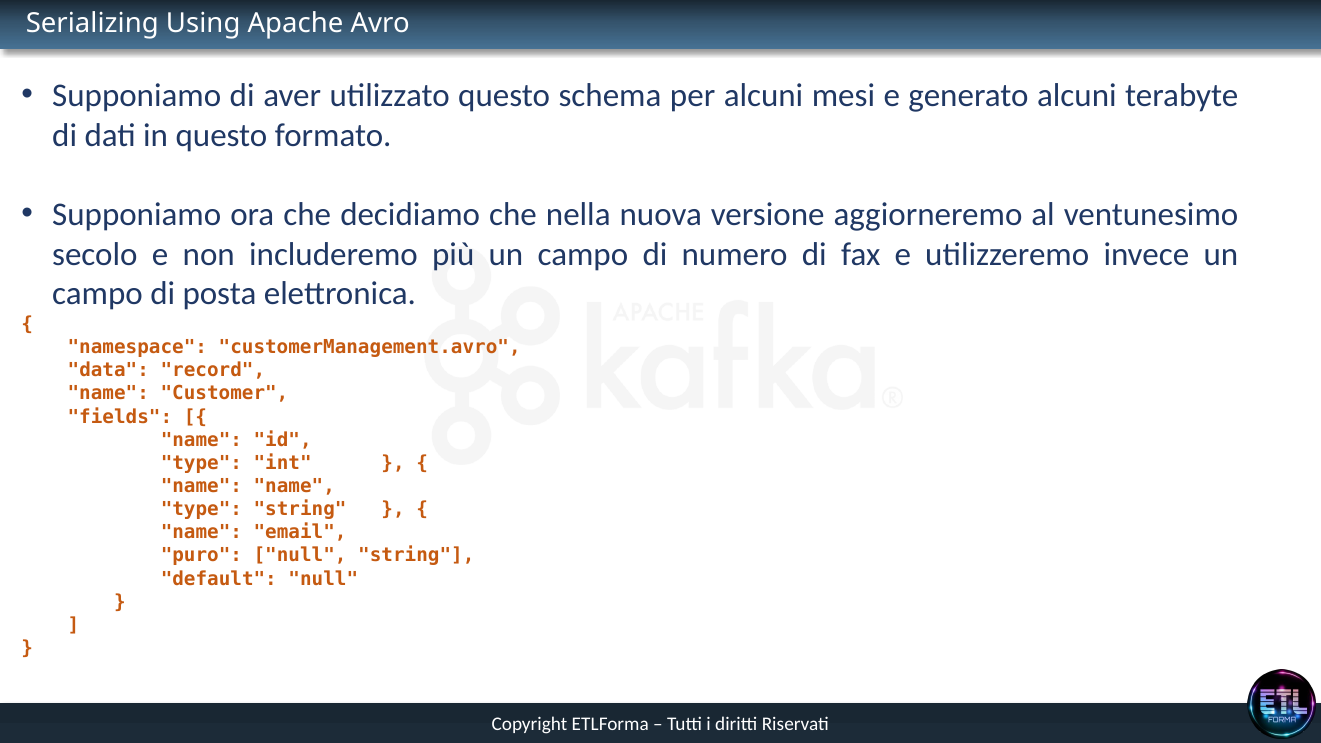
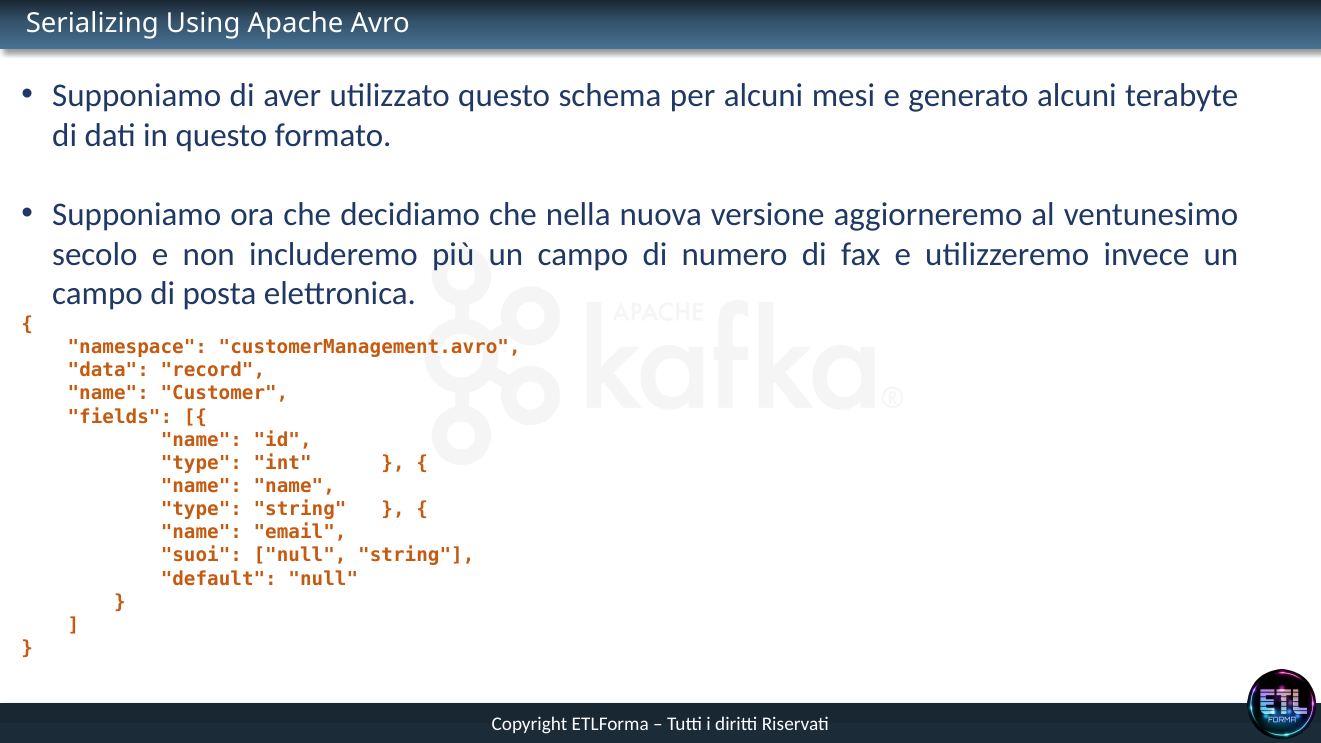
puro: puro -> suoi
